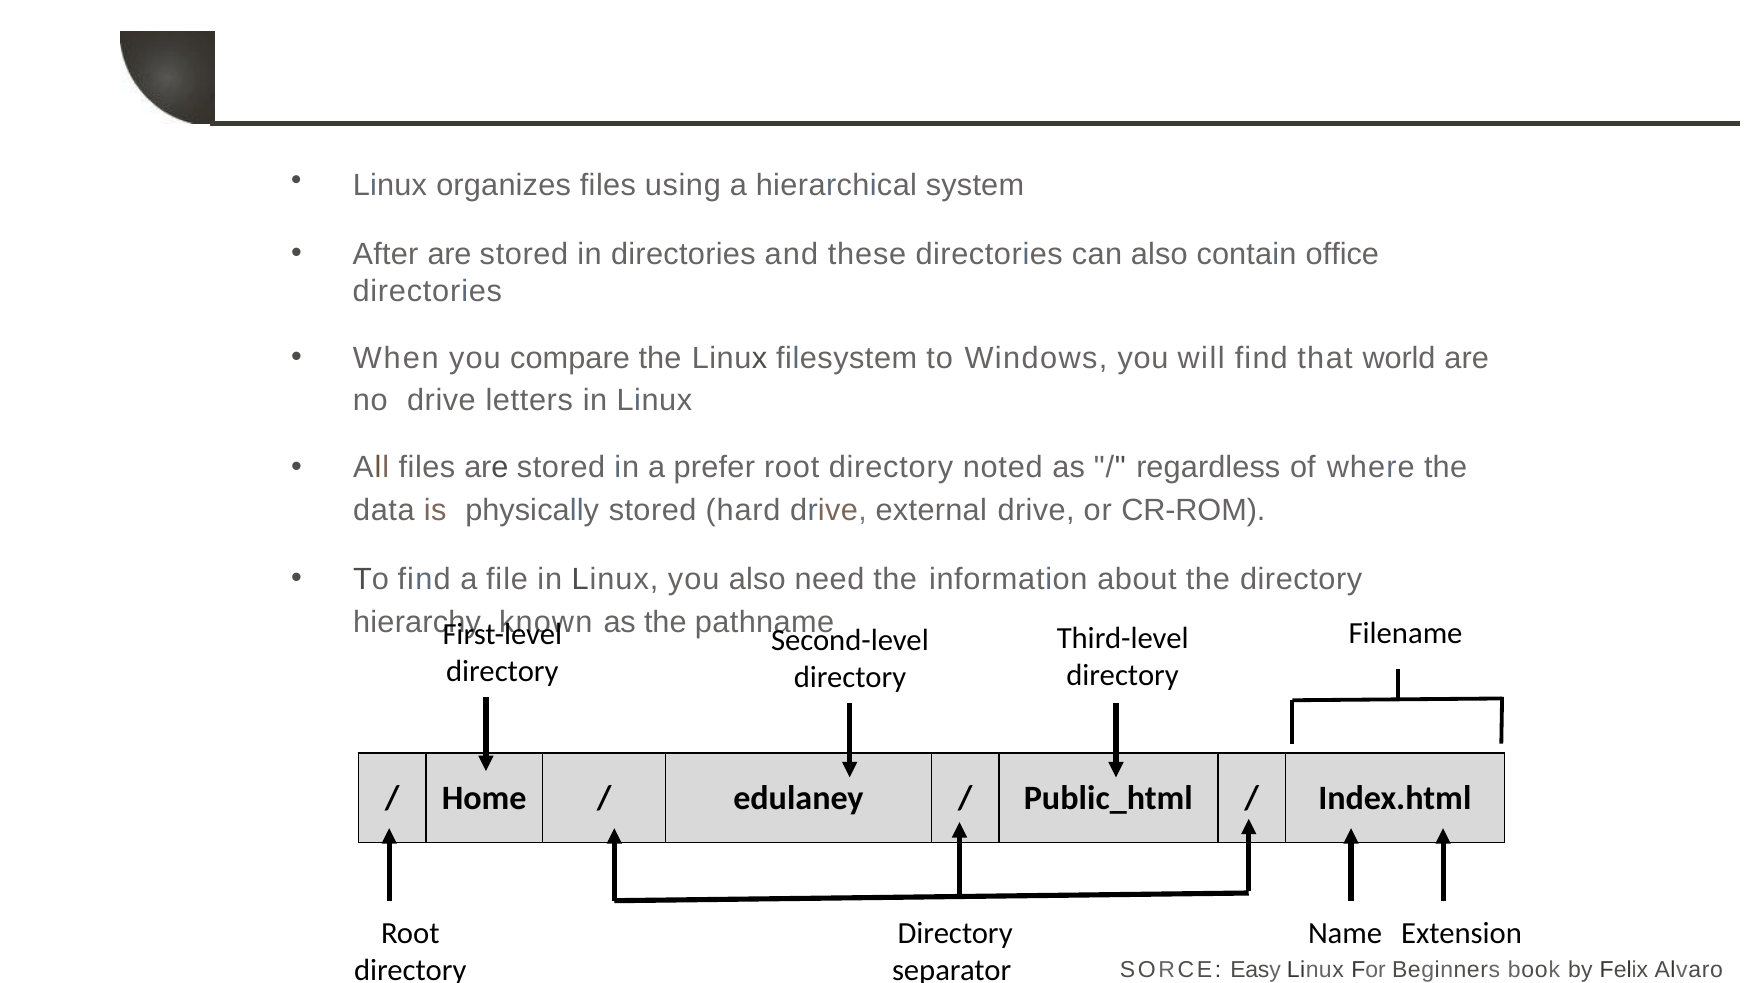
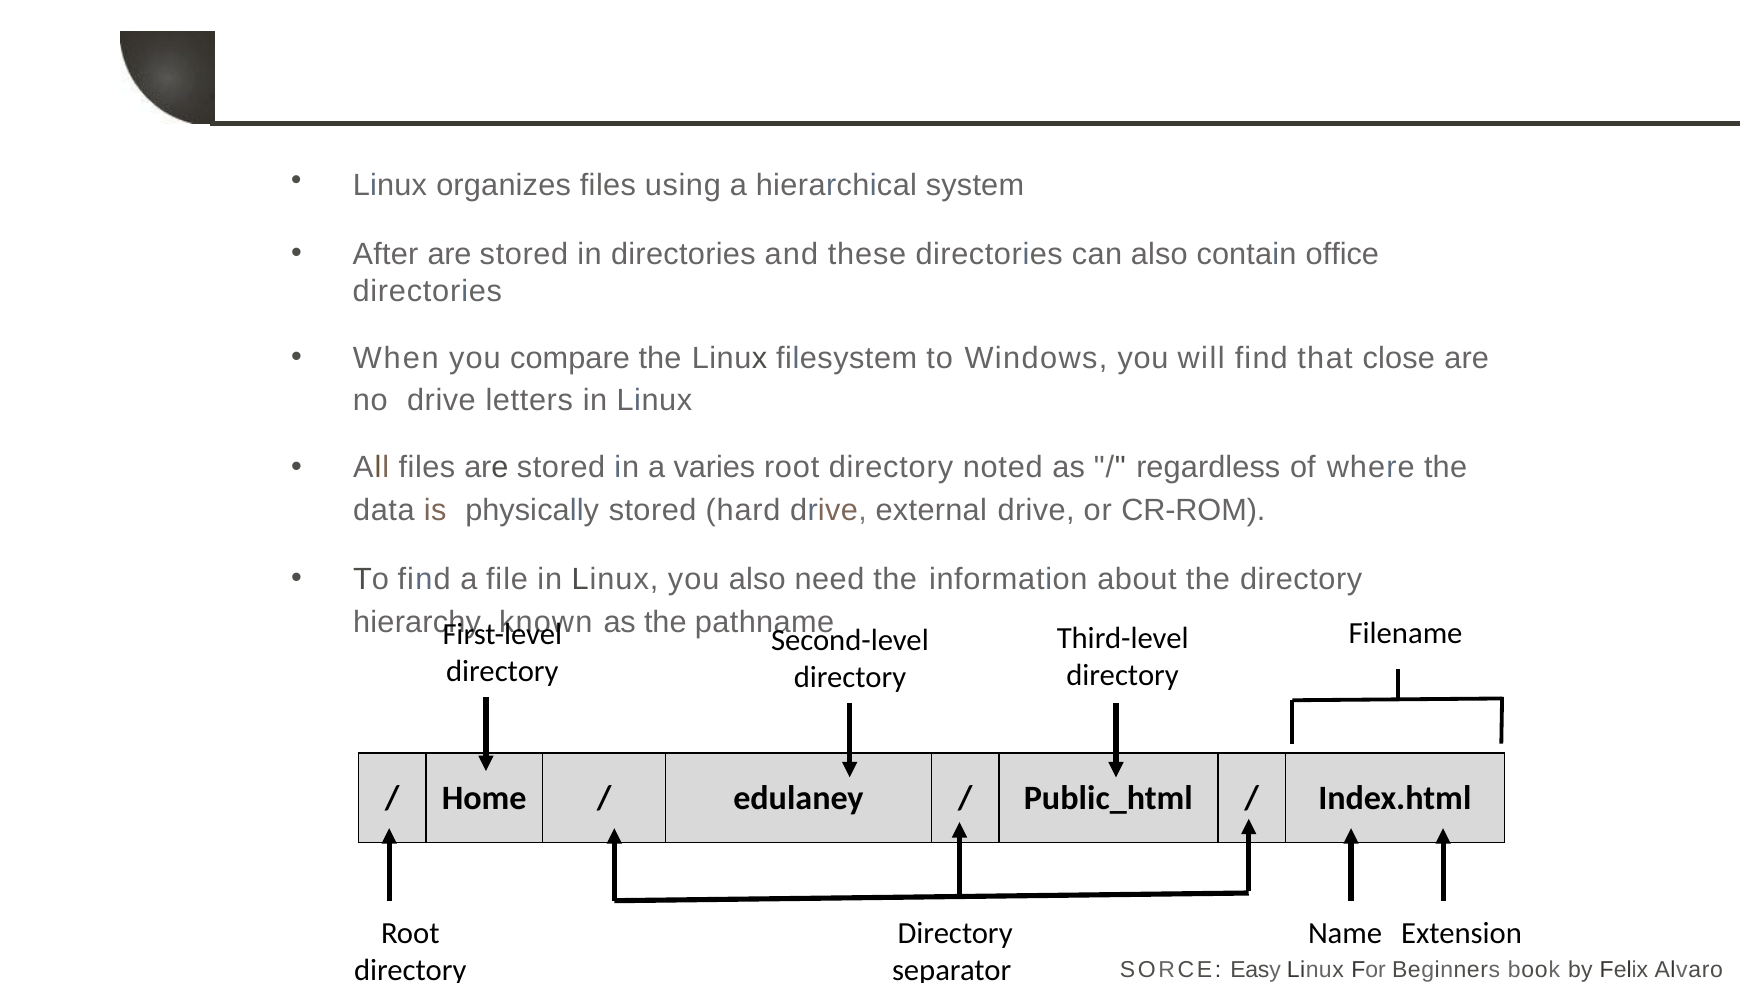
world: world -> close
prefer: prefer -> varies
